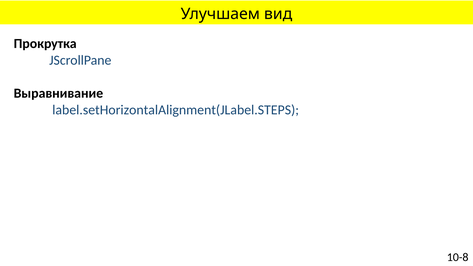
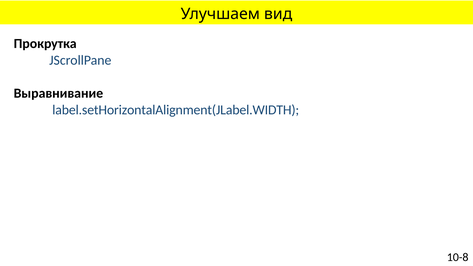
label.setHorizontalAlignment(JLabel.STEPS: label.setHorizontalAlignment(JLabel.STEPS -> label.setHorizontalAlignment(JLabel.WIDTH
